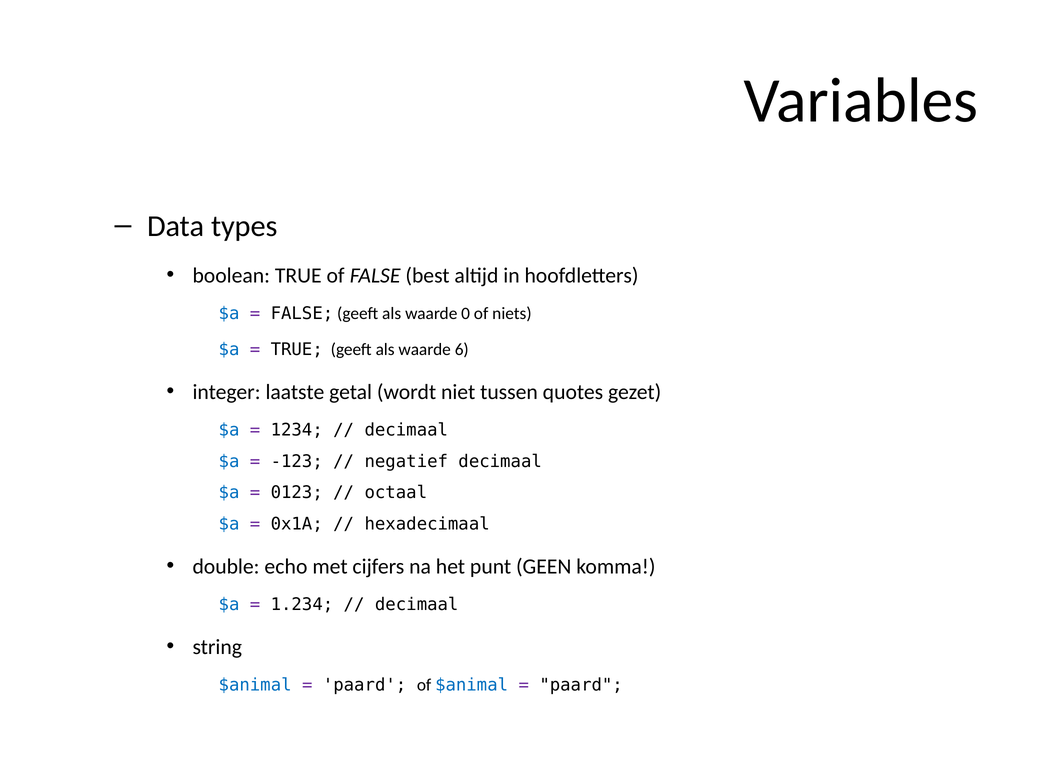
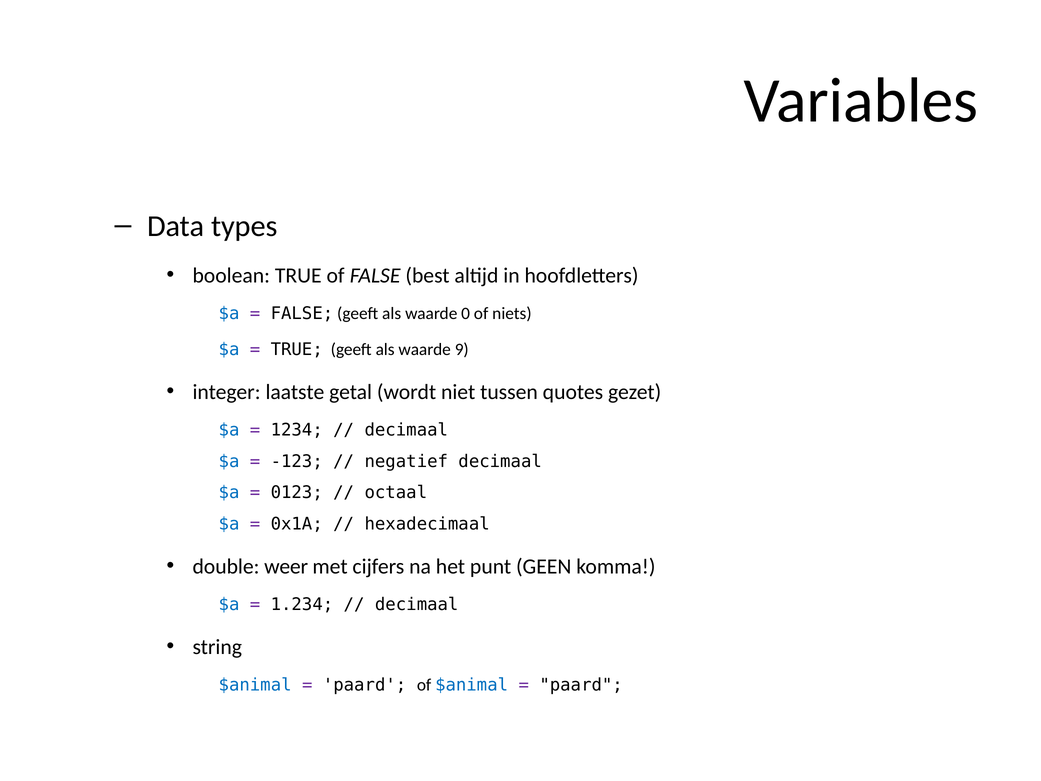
6: 6 -> 9
echo: echo -> weer
